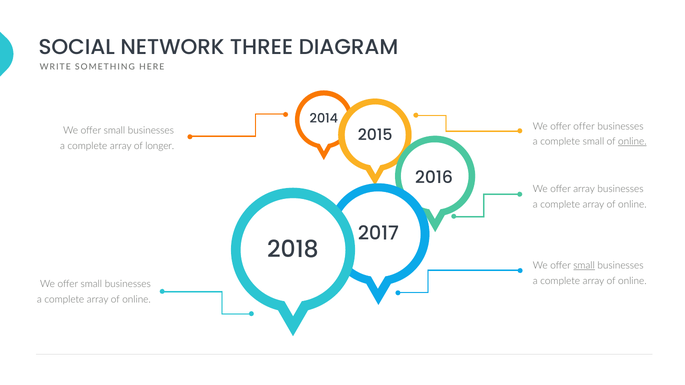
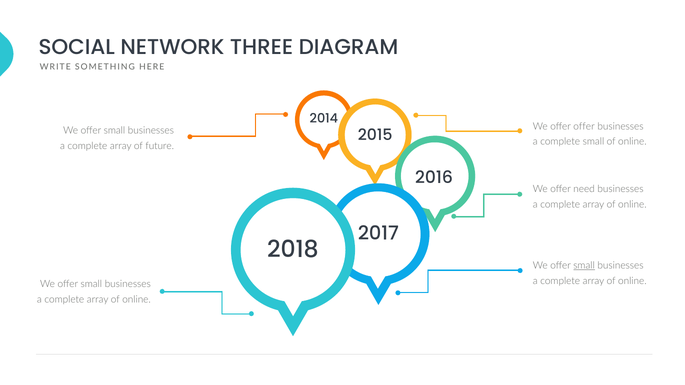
online at (632, 142) underline: present -> none
longer: longer -> future
offer array: array -> need
